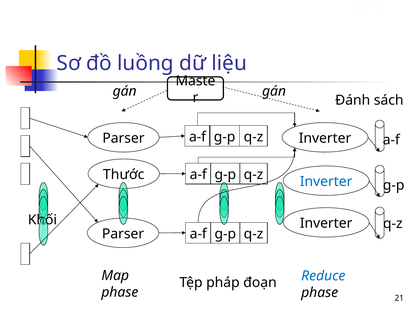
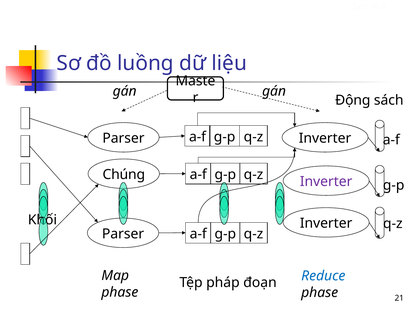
Đánh: Đánh -> Động
Thước: Thước -> Chúng
Inverter at (326, 181) colour: blue -> purple
